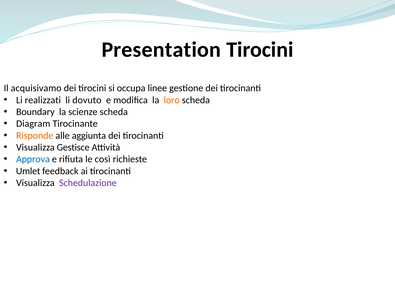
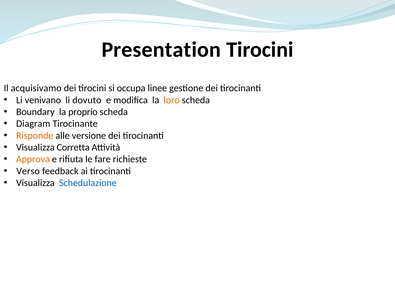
realizzati: realizzati -> venivano
scienze: scienze -> proprio
aggiunta: aggiunta -> versione
Gestisce: Gestisce -> Corretta
Approva colour: blue -> orange
così: così -> fare
Umlet: Umlet -> Verso
Schedulazione colour: purple -> blue
